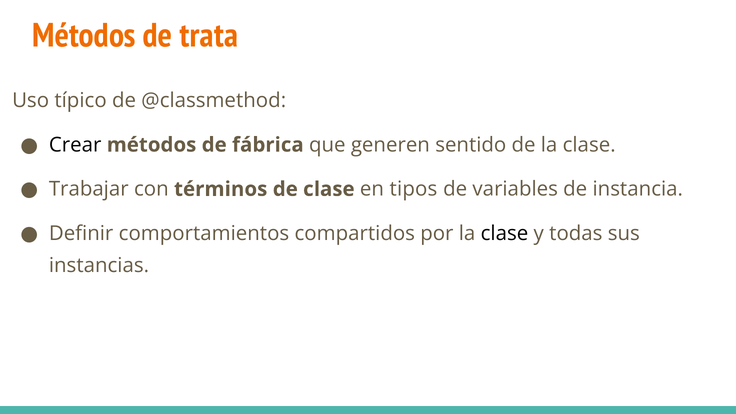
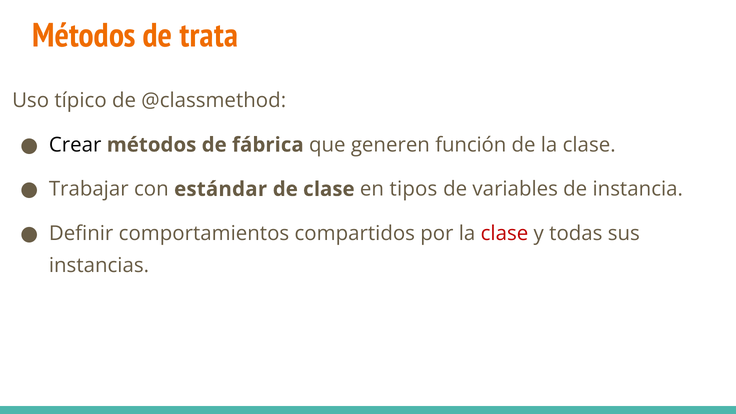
sentido: sentido -> función
términos: términos -> estándar
clase at (504, 233) colour: black -> red
